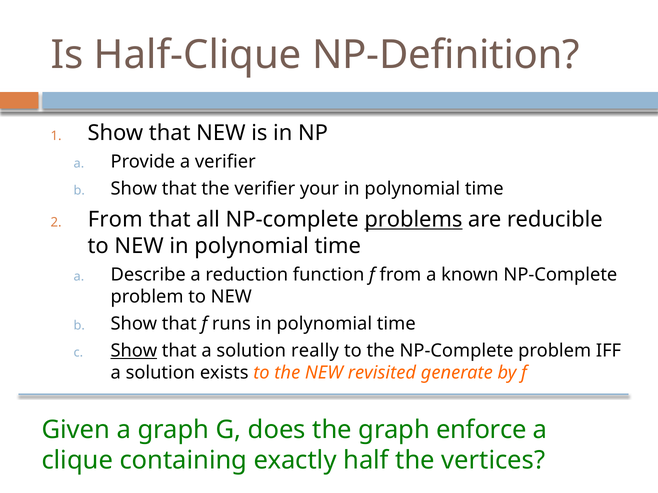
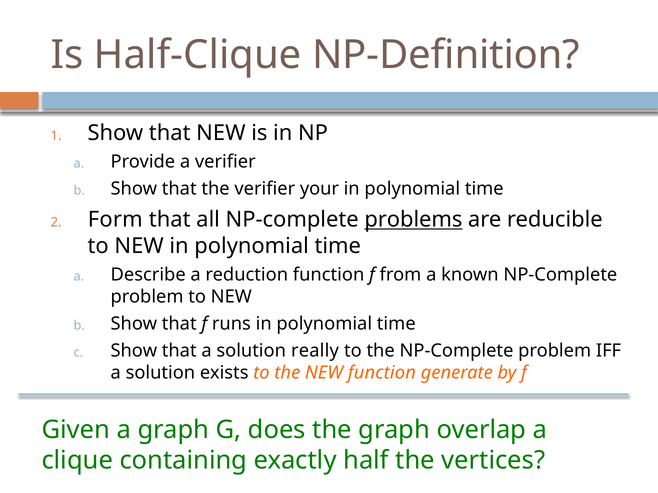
From at (115, 220): From -> Form
Show at (134, 351) underline: present -> none
NEW revisited: revisited -> function
enforce: enforce -> overlap
